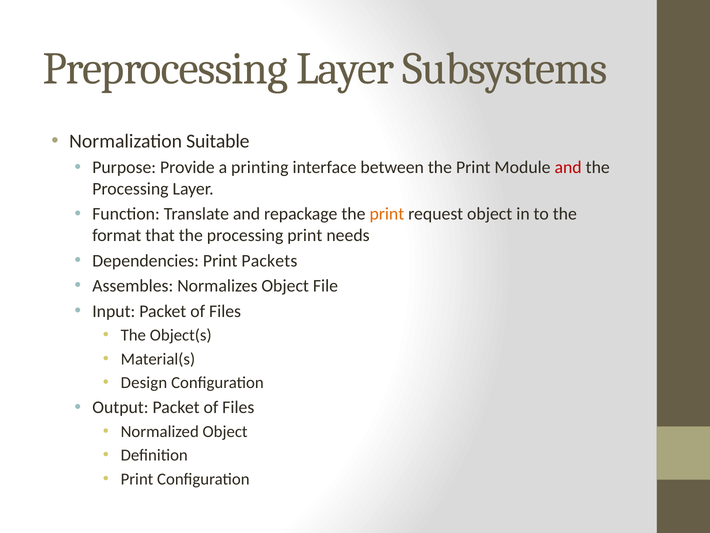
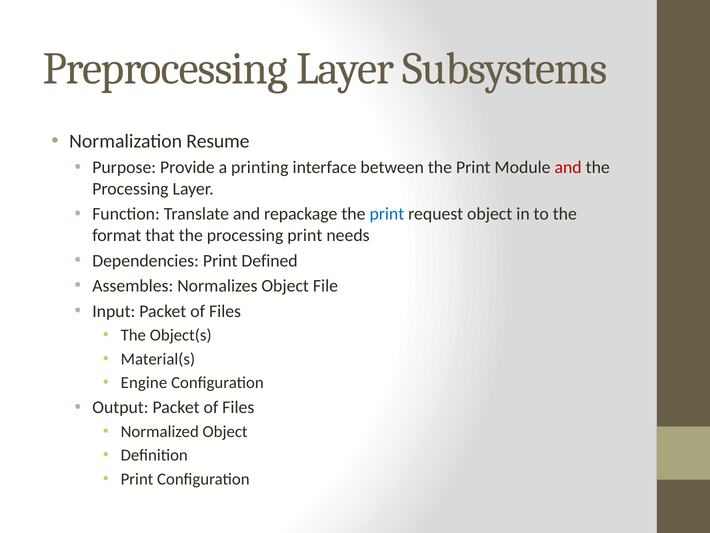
Suitable: Suitable -> Resume
print at (387, 214) colour: orange -> blue
Packets: Packets -> Defined
Design: Design -> Engine
